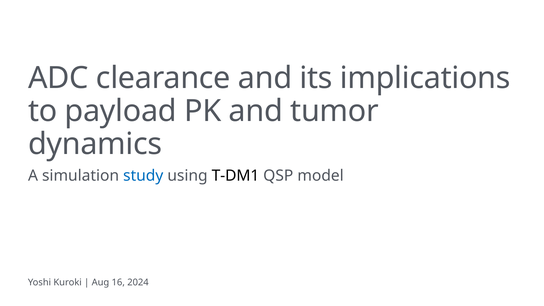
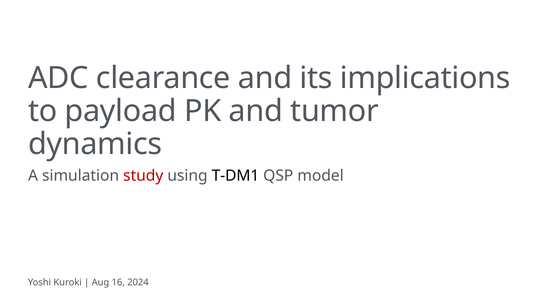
study colour: blue -> red
